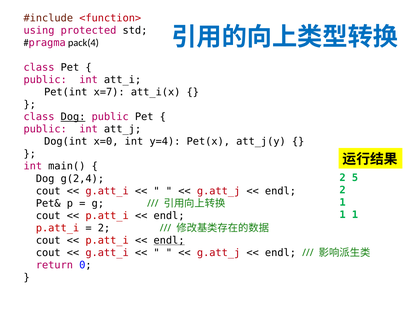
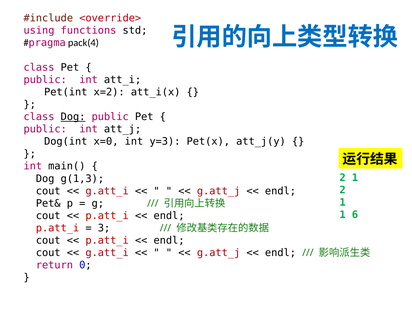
<function>: <function> -> <override>
protected: protected -> functions
x=7: x=7 -> x=2
y=4: y=4 -> y=3
5 at (355, 178): 5 -> 1
g(2,4: g(2,4 -> g(1,3
1 at (355, 215): 1 -> 6
2 at (104, 228): 2 -> 3
endl at (169, 240) underline: present -> none
